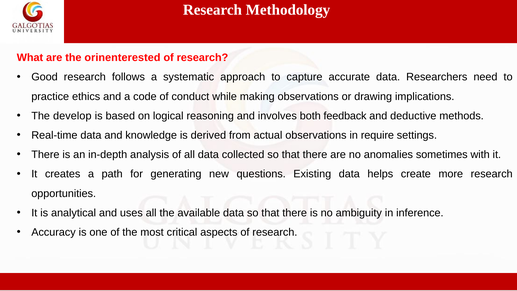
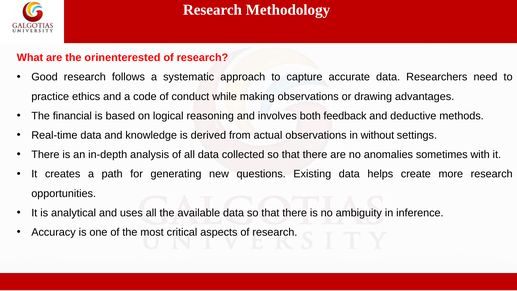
implications: implications -> advantages
develop: develop -> financial
require: require -> without
